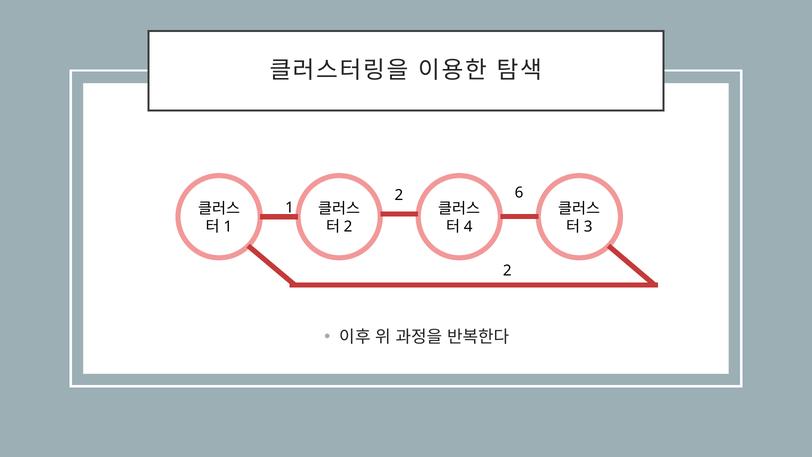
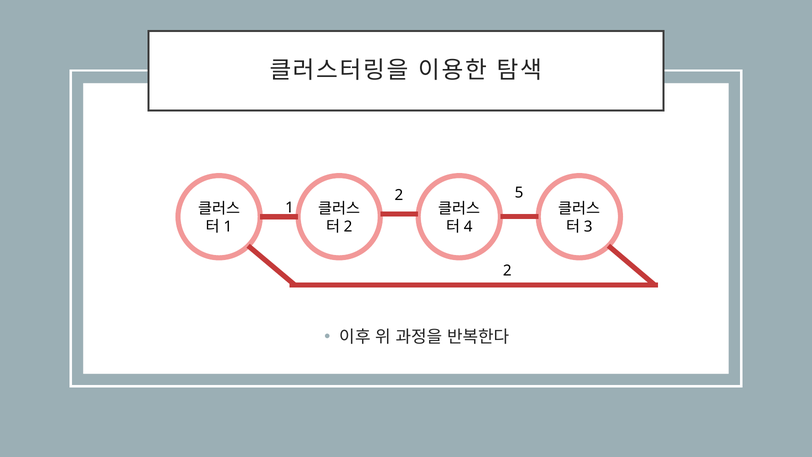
6: 6 -> 5
